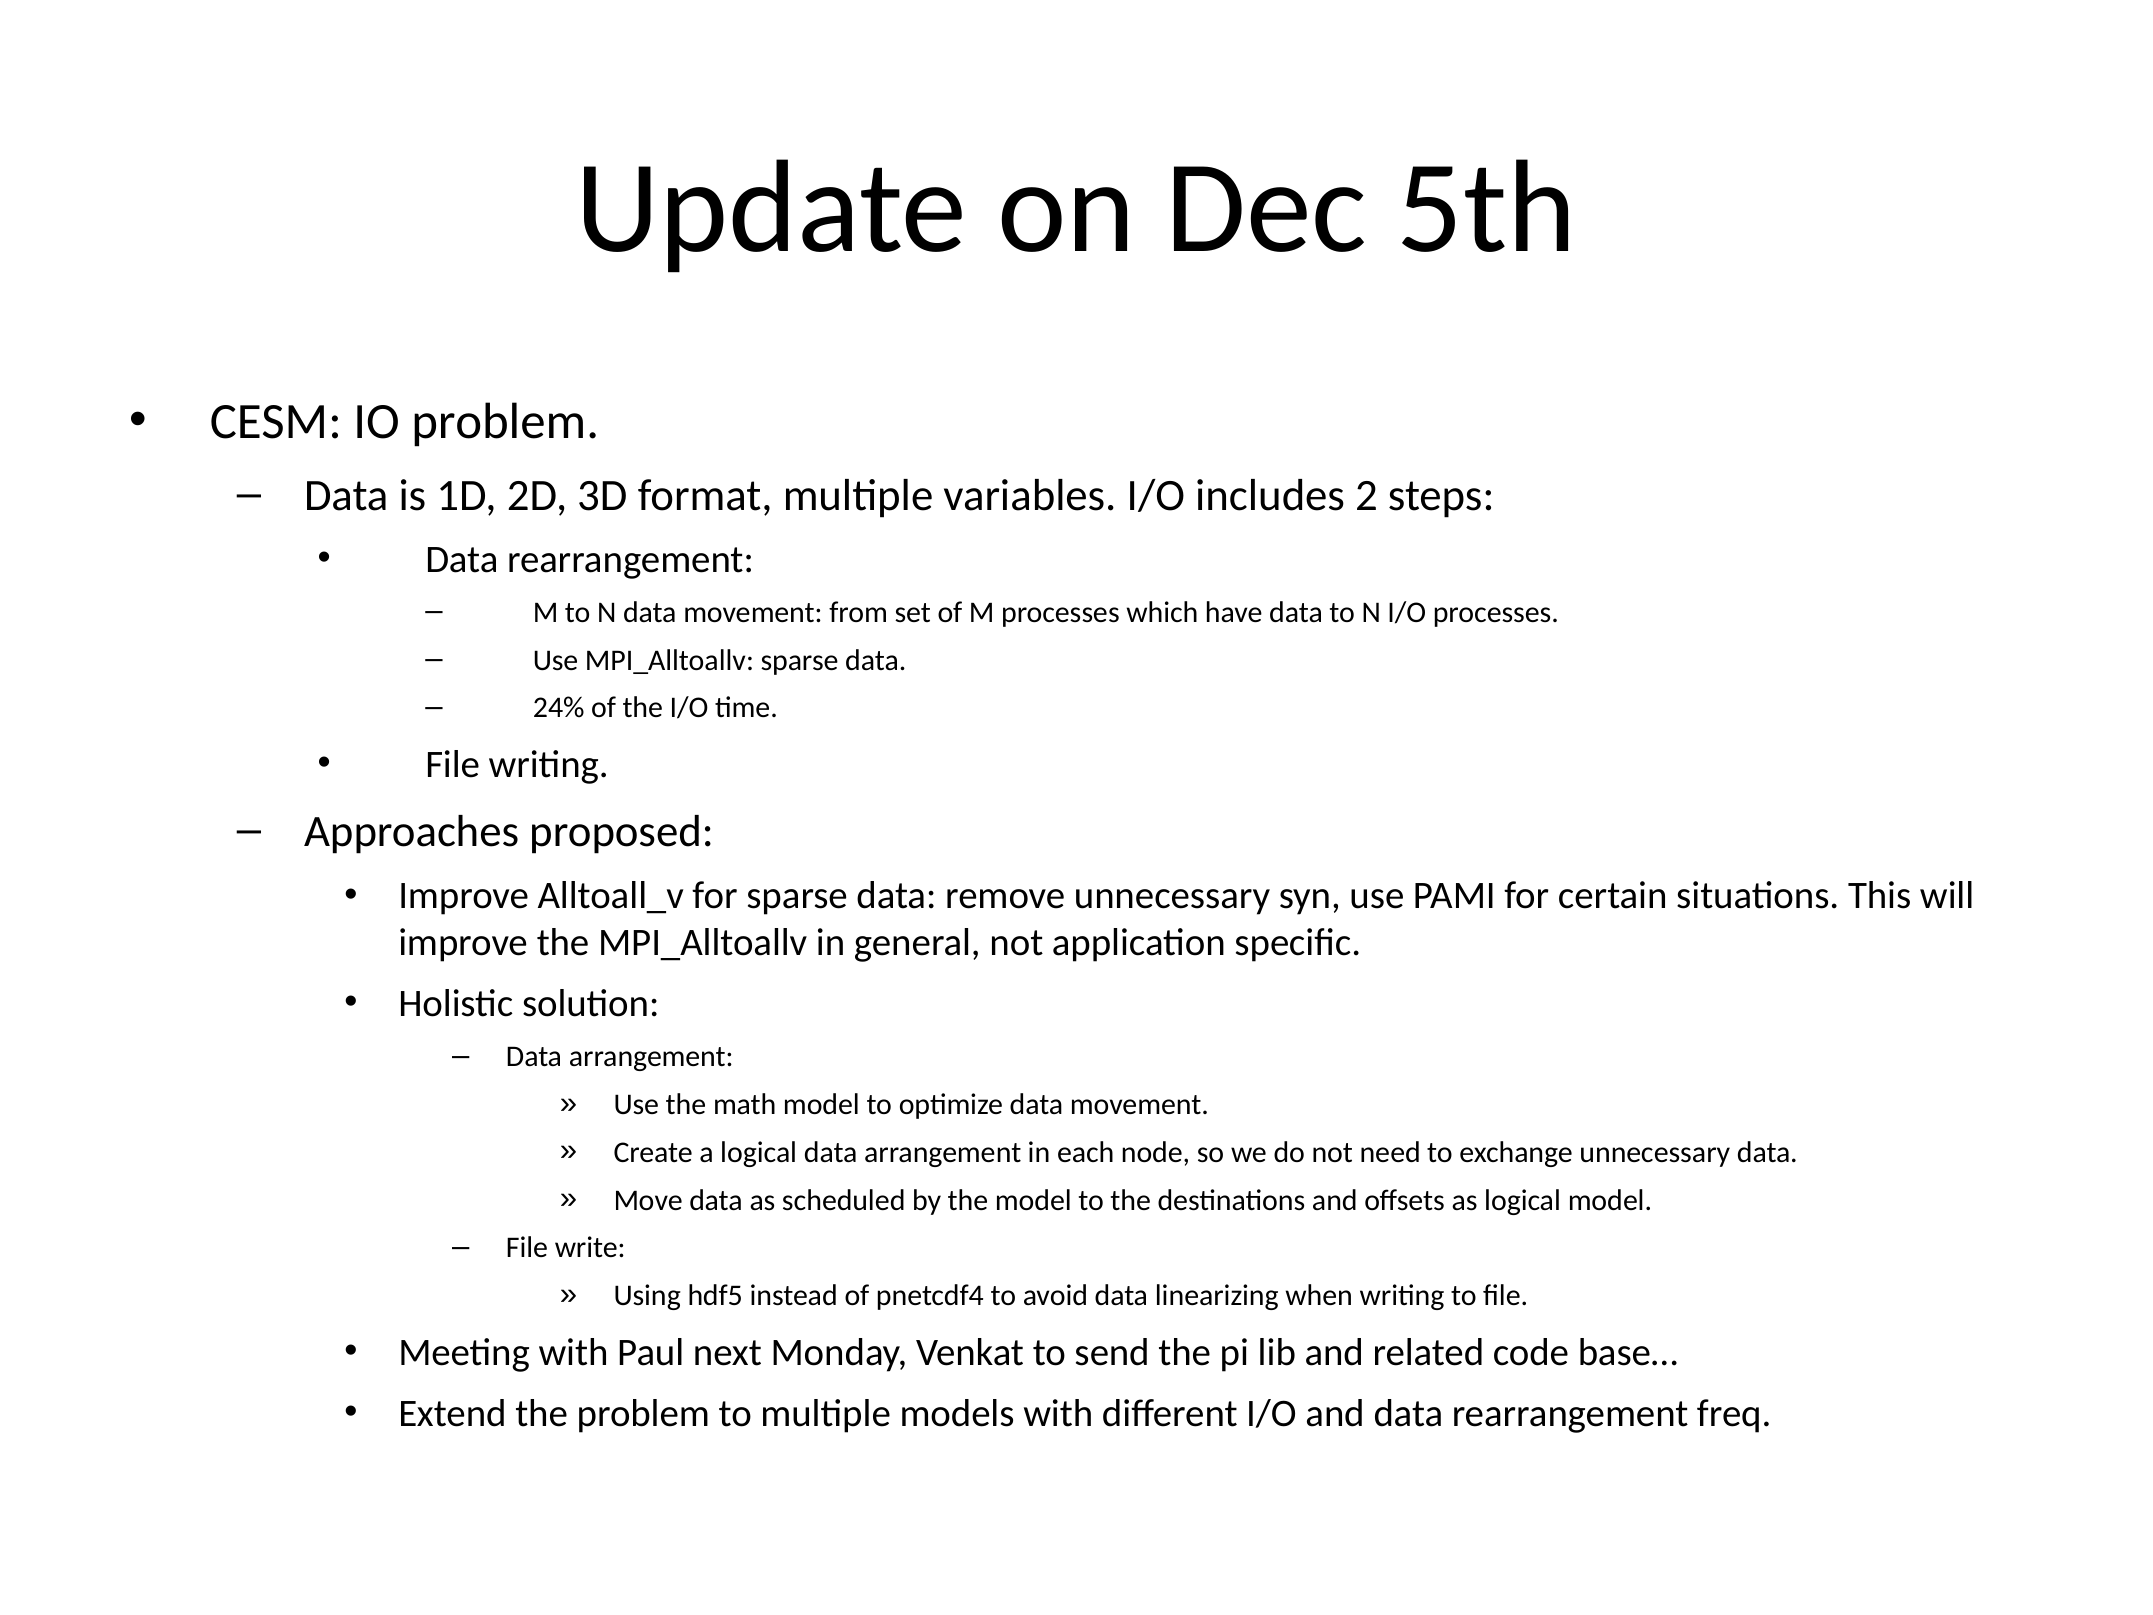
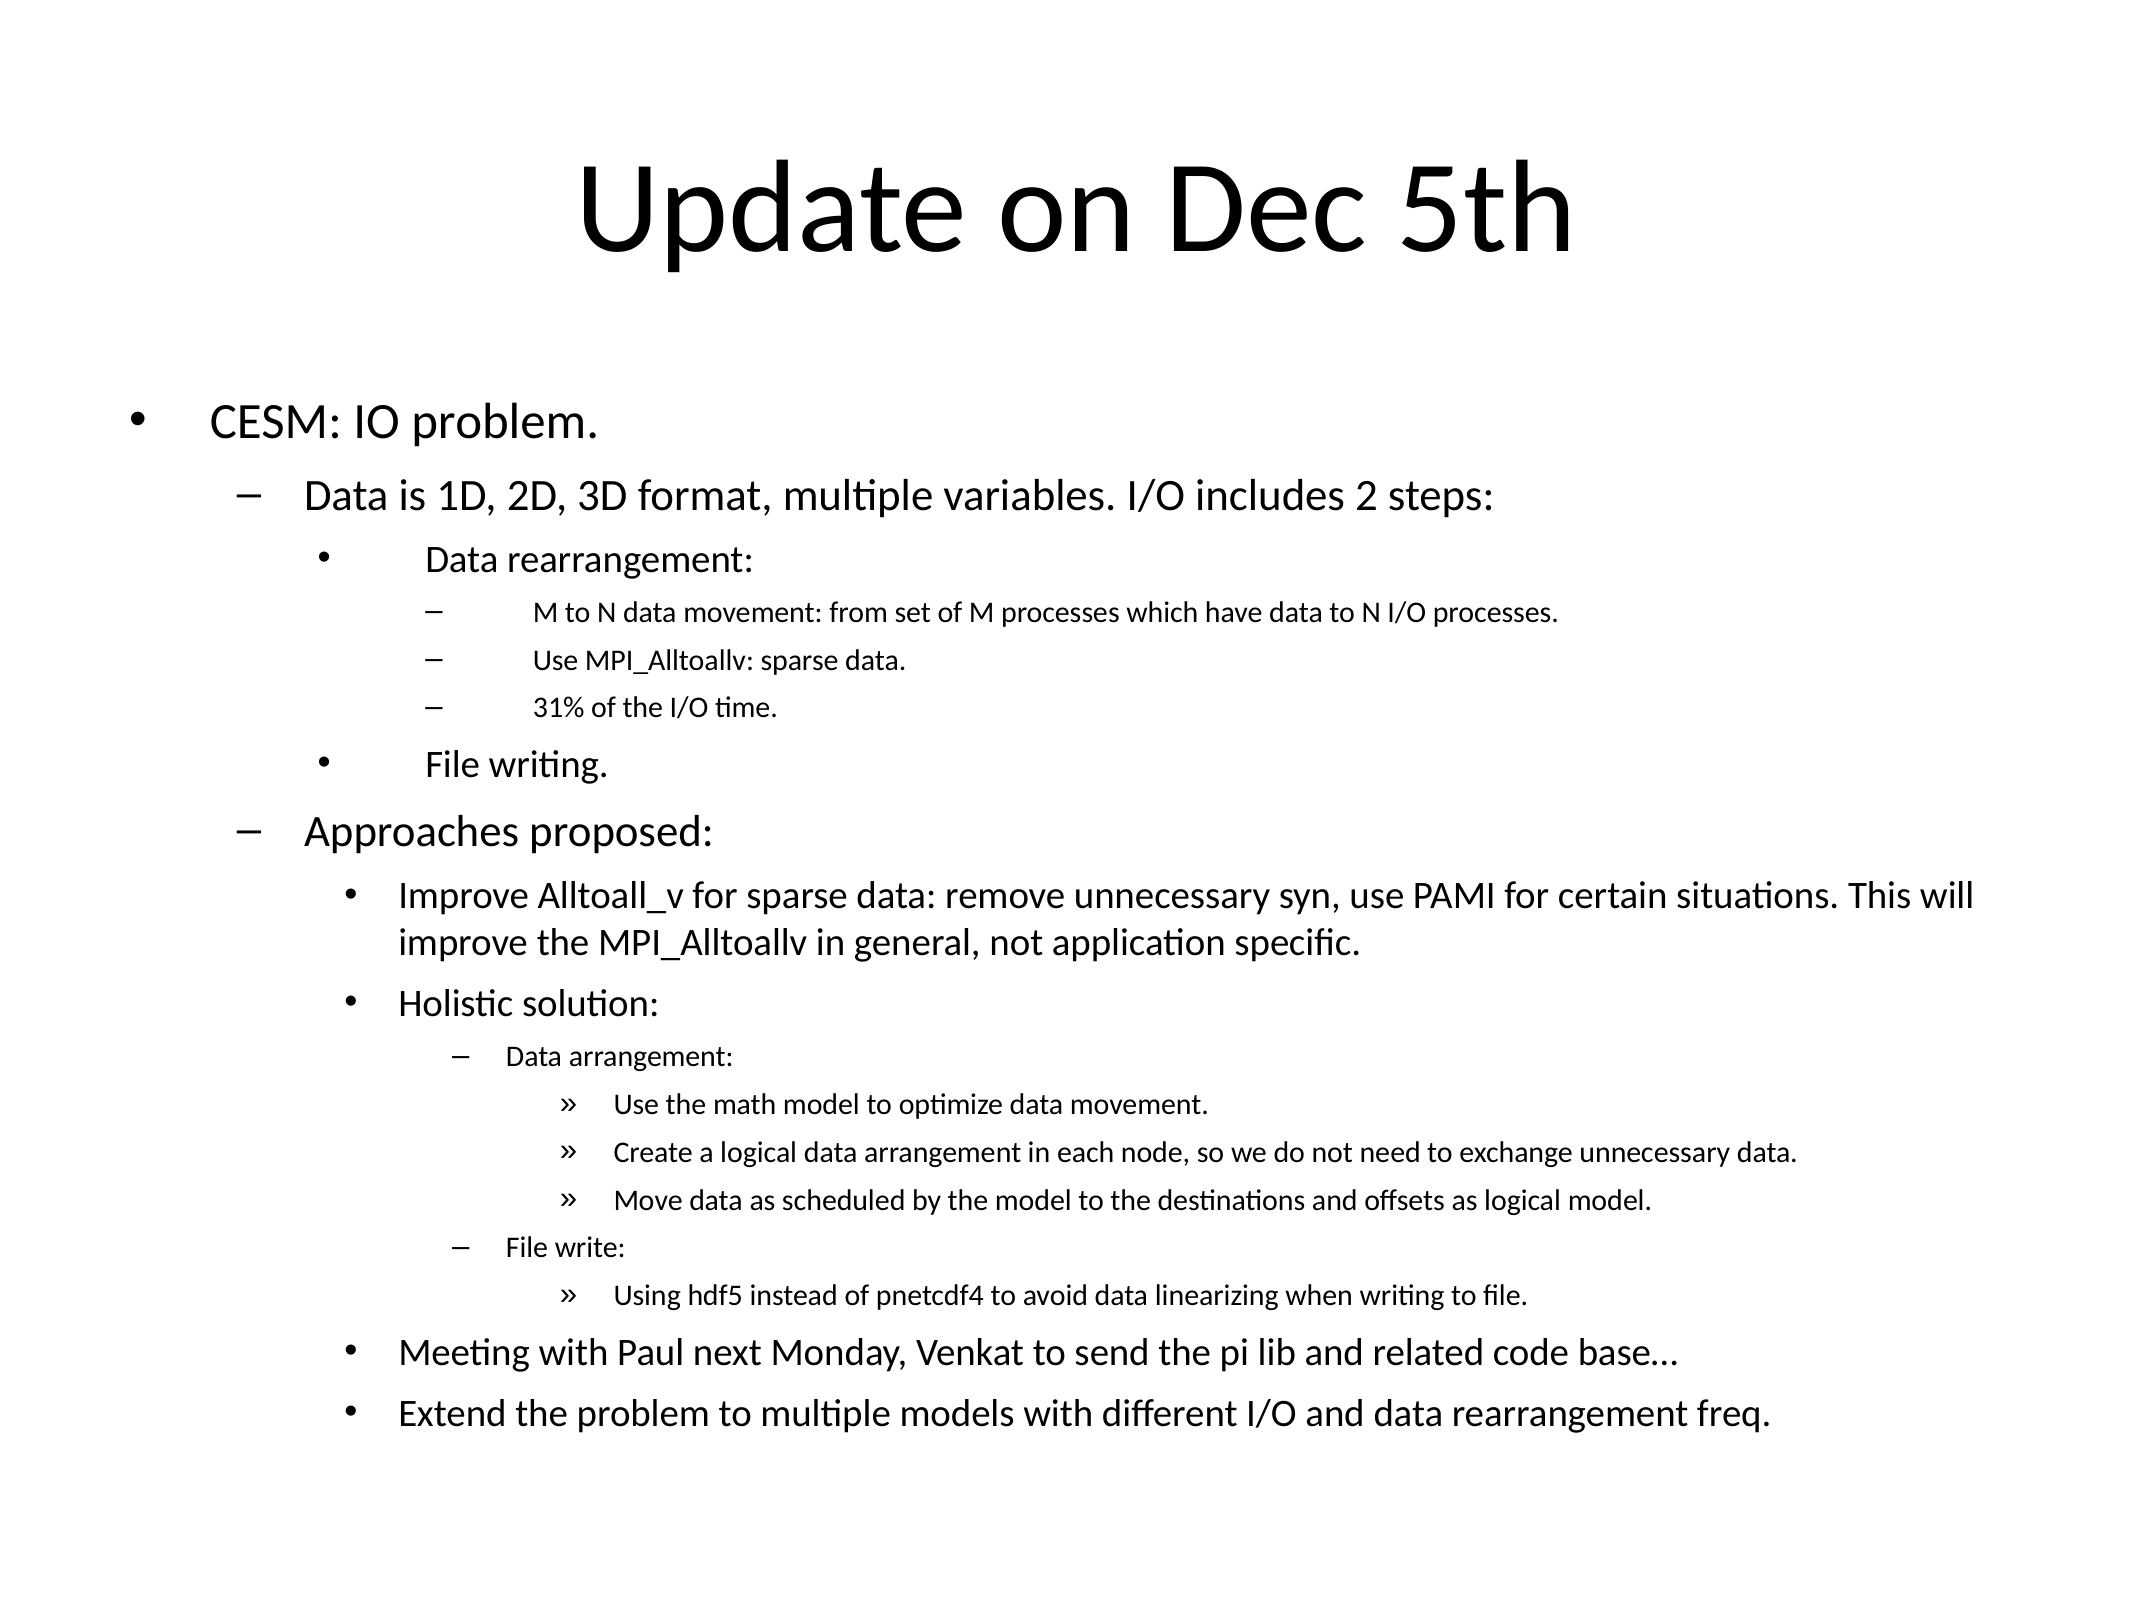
24%: 24% -> 31%
